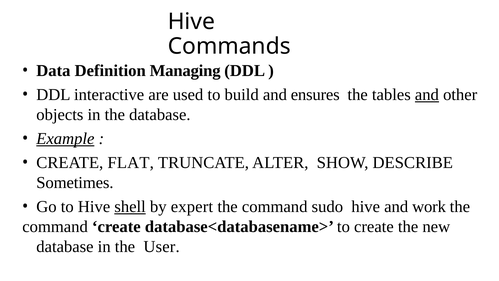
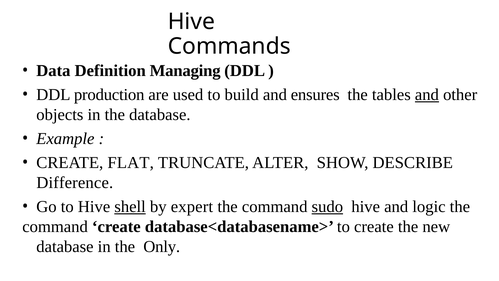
interactive: interactive -> production
Example underline: present -> none
Sometimes: Sometimes -> Difference
sudo underline: none -> present
work: work -> logic
User: User -> Only
